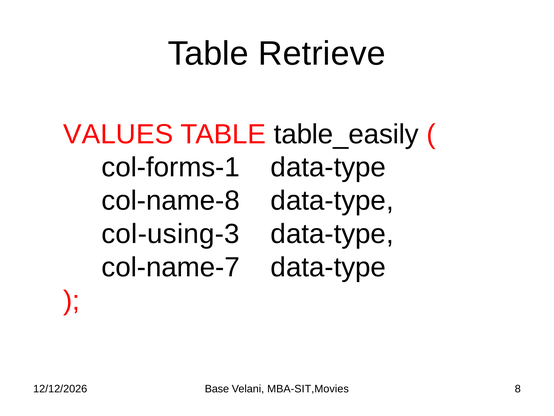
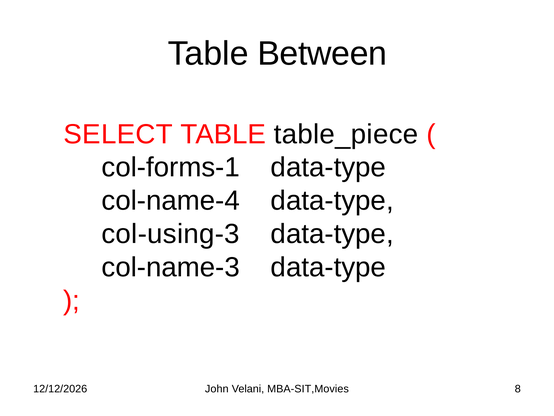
Retrieve: Retrieve -> Between
VALUES: VALUES -> SELECT
table_easily: table_easily -> table_piece
col-name-8: col-name-8 -> col-name-4
col-name-7: col-name-7 -> col-name-3
Base: Base -> John
